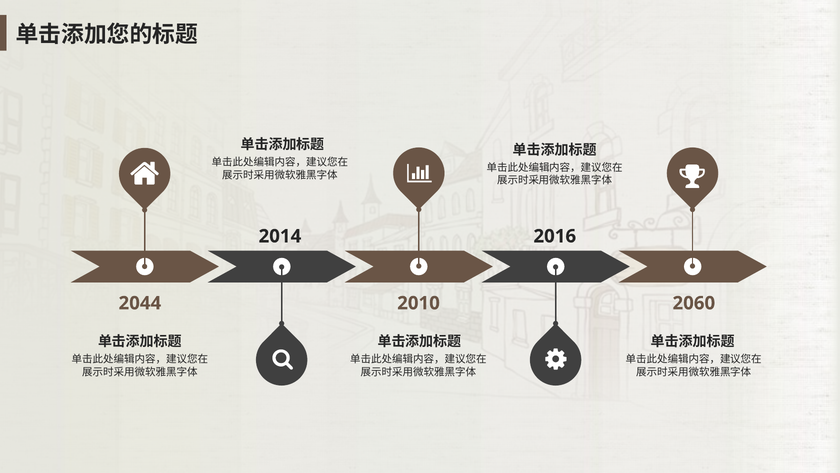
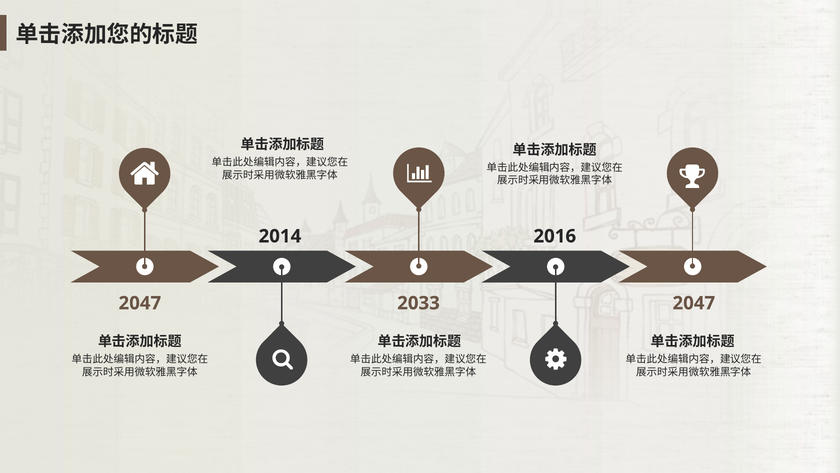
2044 at (140, 303): 2044 -> 2047
2010: 2010 -> 2033
2060 at (694, 303): 2060 -> 2047
